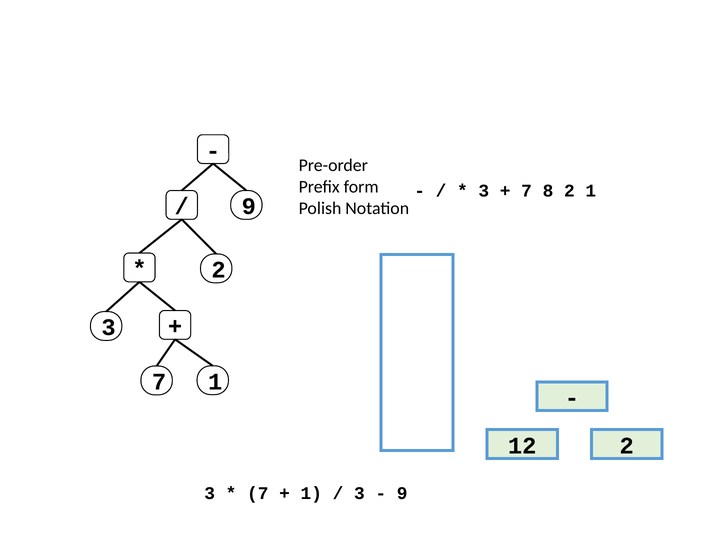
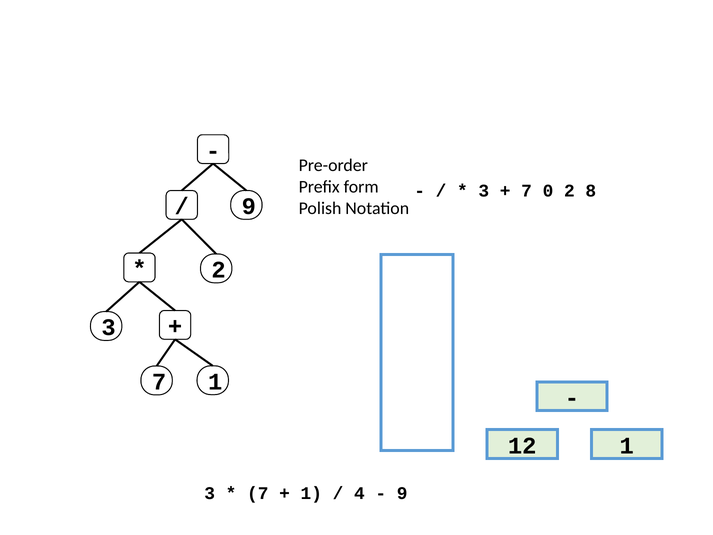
8: 8 -> 0
2 1: 1 -> 8
12 2: 2 -> 1
3 at (359, 493): 3 -> 4
